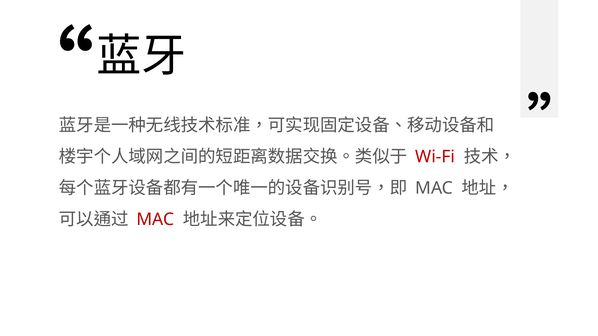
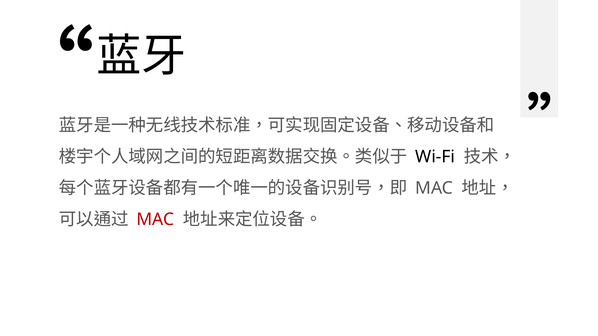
Wi-Fi colour: red -> black
